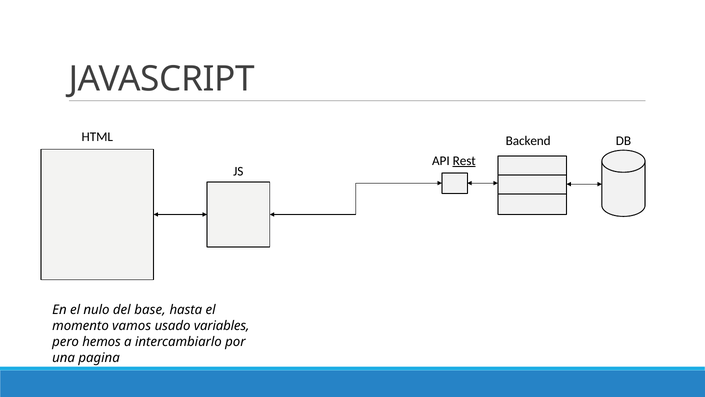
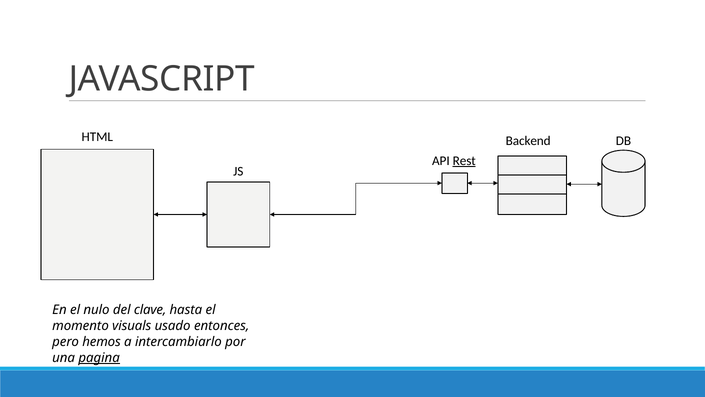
base: base -> clave
vamos: vamos -> visuals
variables: variables -> entonces
pagina underline: none -> present
